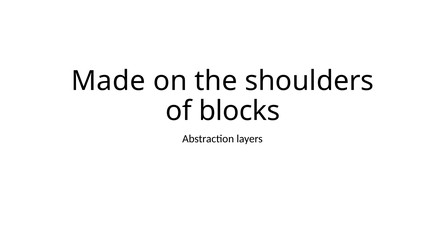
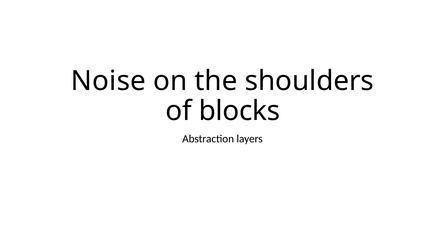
Made: Made -> Noise
